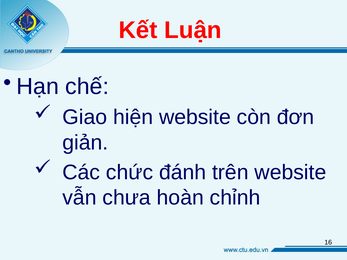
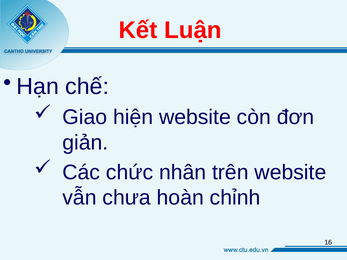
đánh: đánh -> nhân
